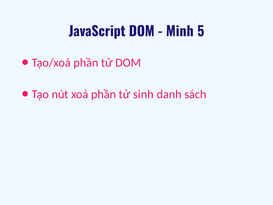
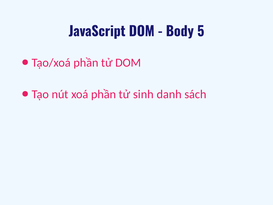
Minh: Minh -> Body
